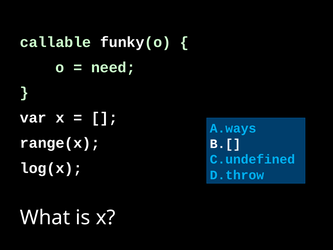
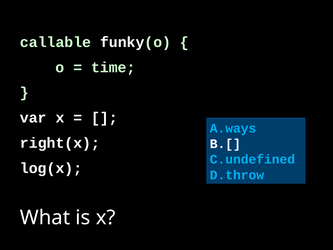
need: need -> time
range(x: range(x -> right(x
